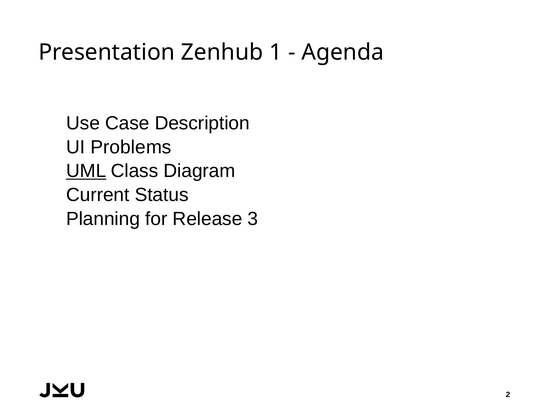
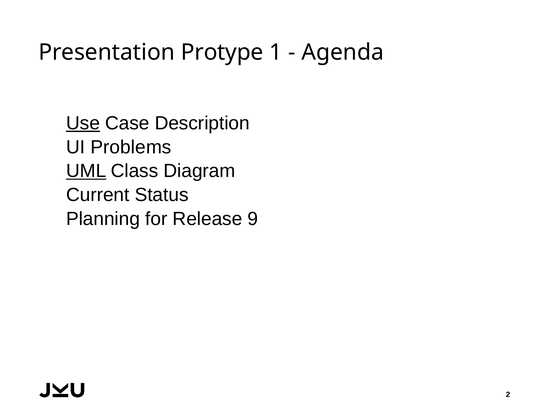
Zenhub: Zenhub -> Protype
Use underline: none -> present
3: 3 -> 9
